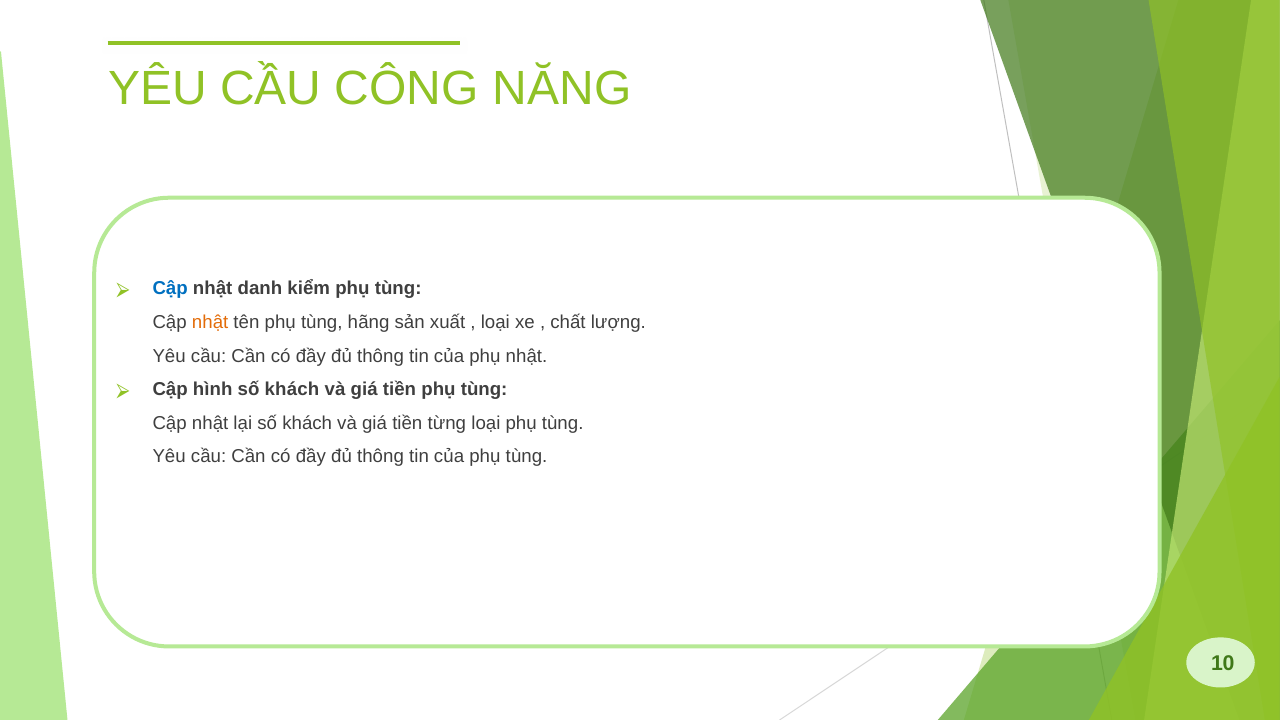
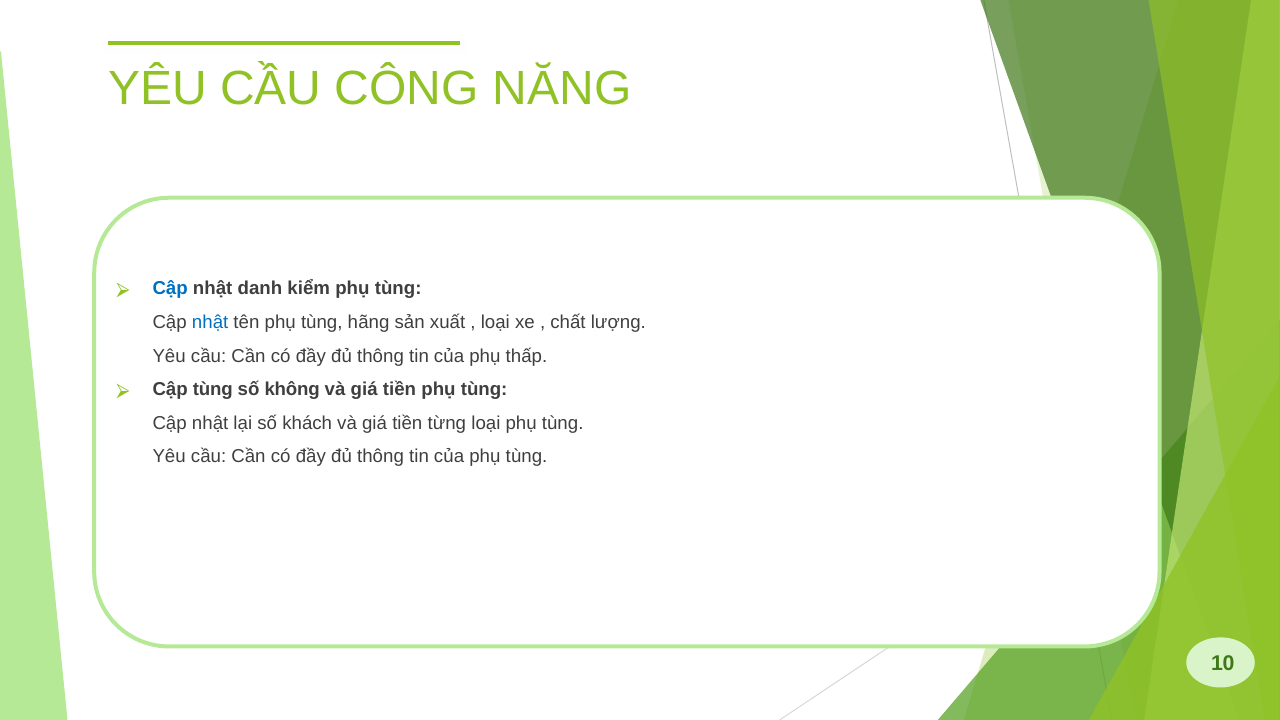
nhật at (210, 322) colour: orange -> blue
phụ nhật: nhật -> thấp
Cập hình: hình -> tùng
khách at (292, 390): khách -> không
